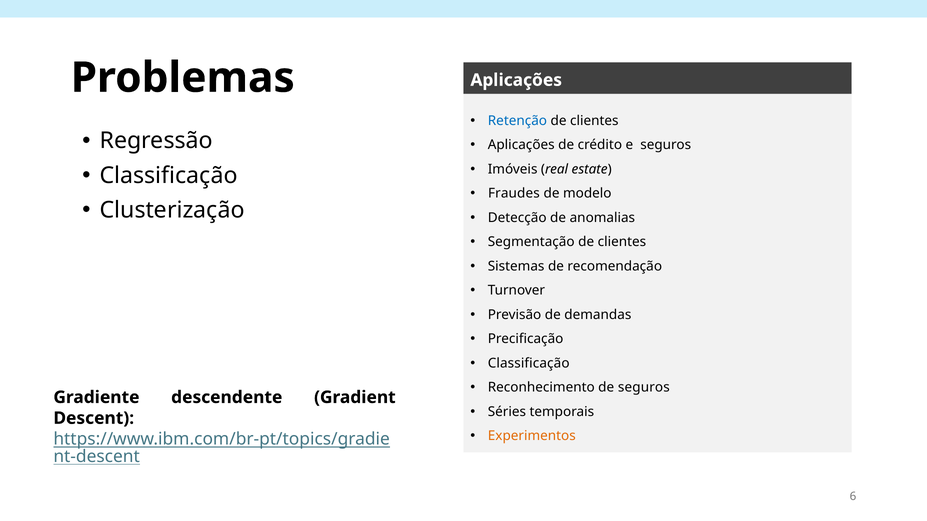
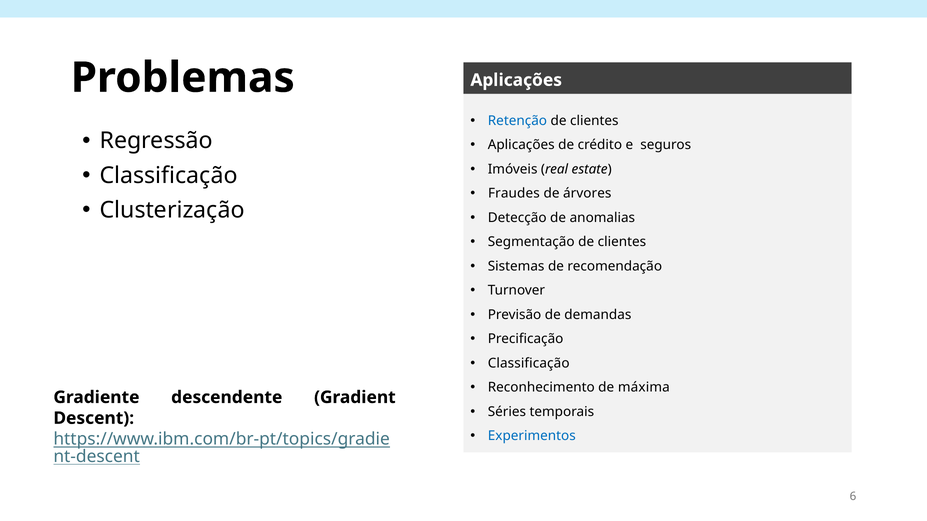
modelo: modelo -> árvores
de seguros: seguros -> máxima
Experimentos colour: orange -> blue
